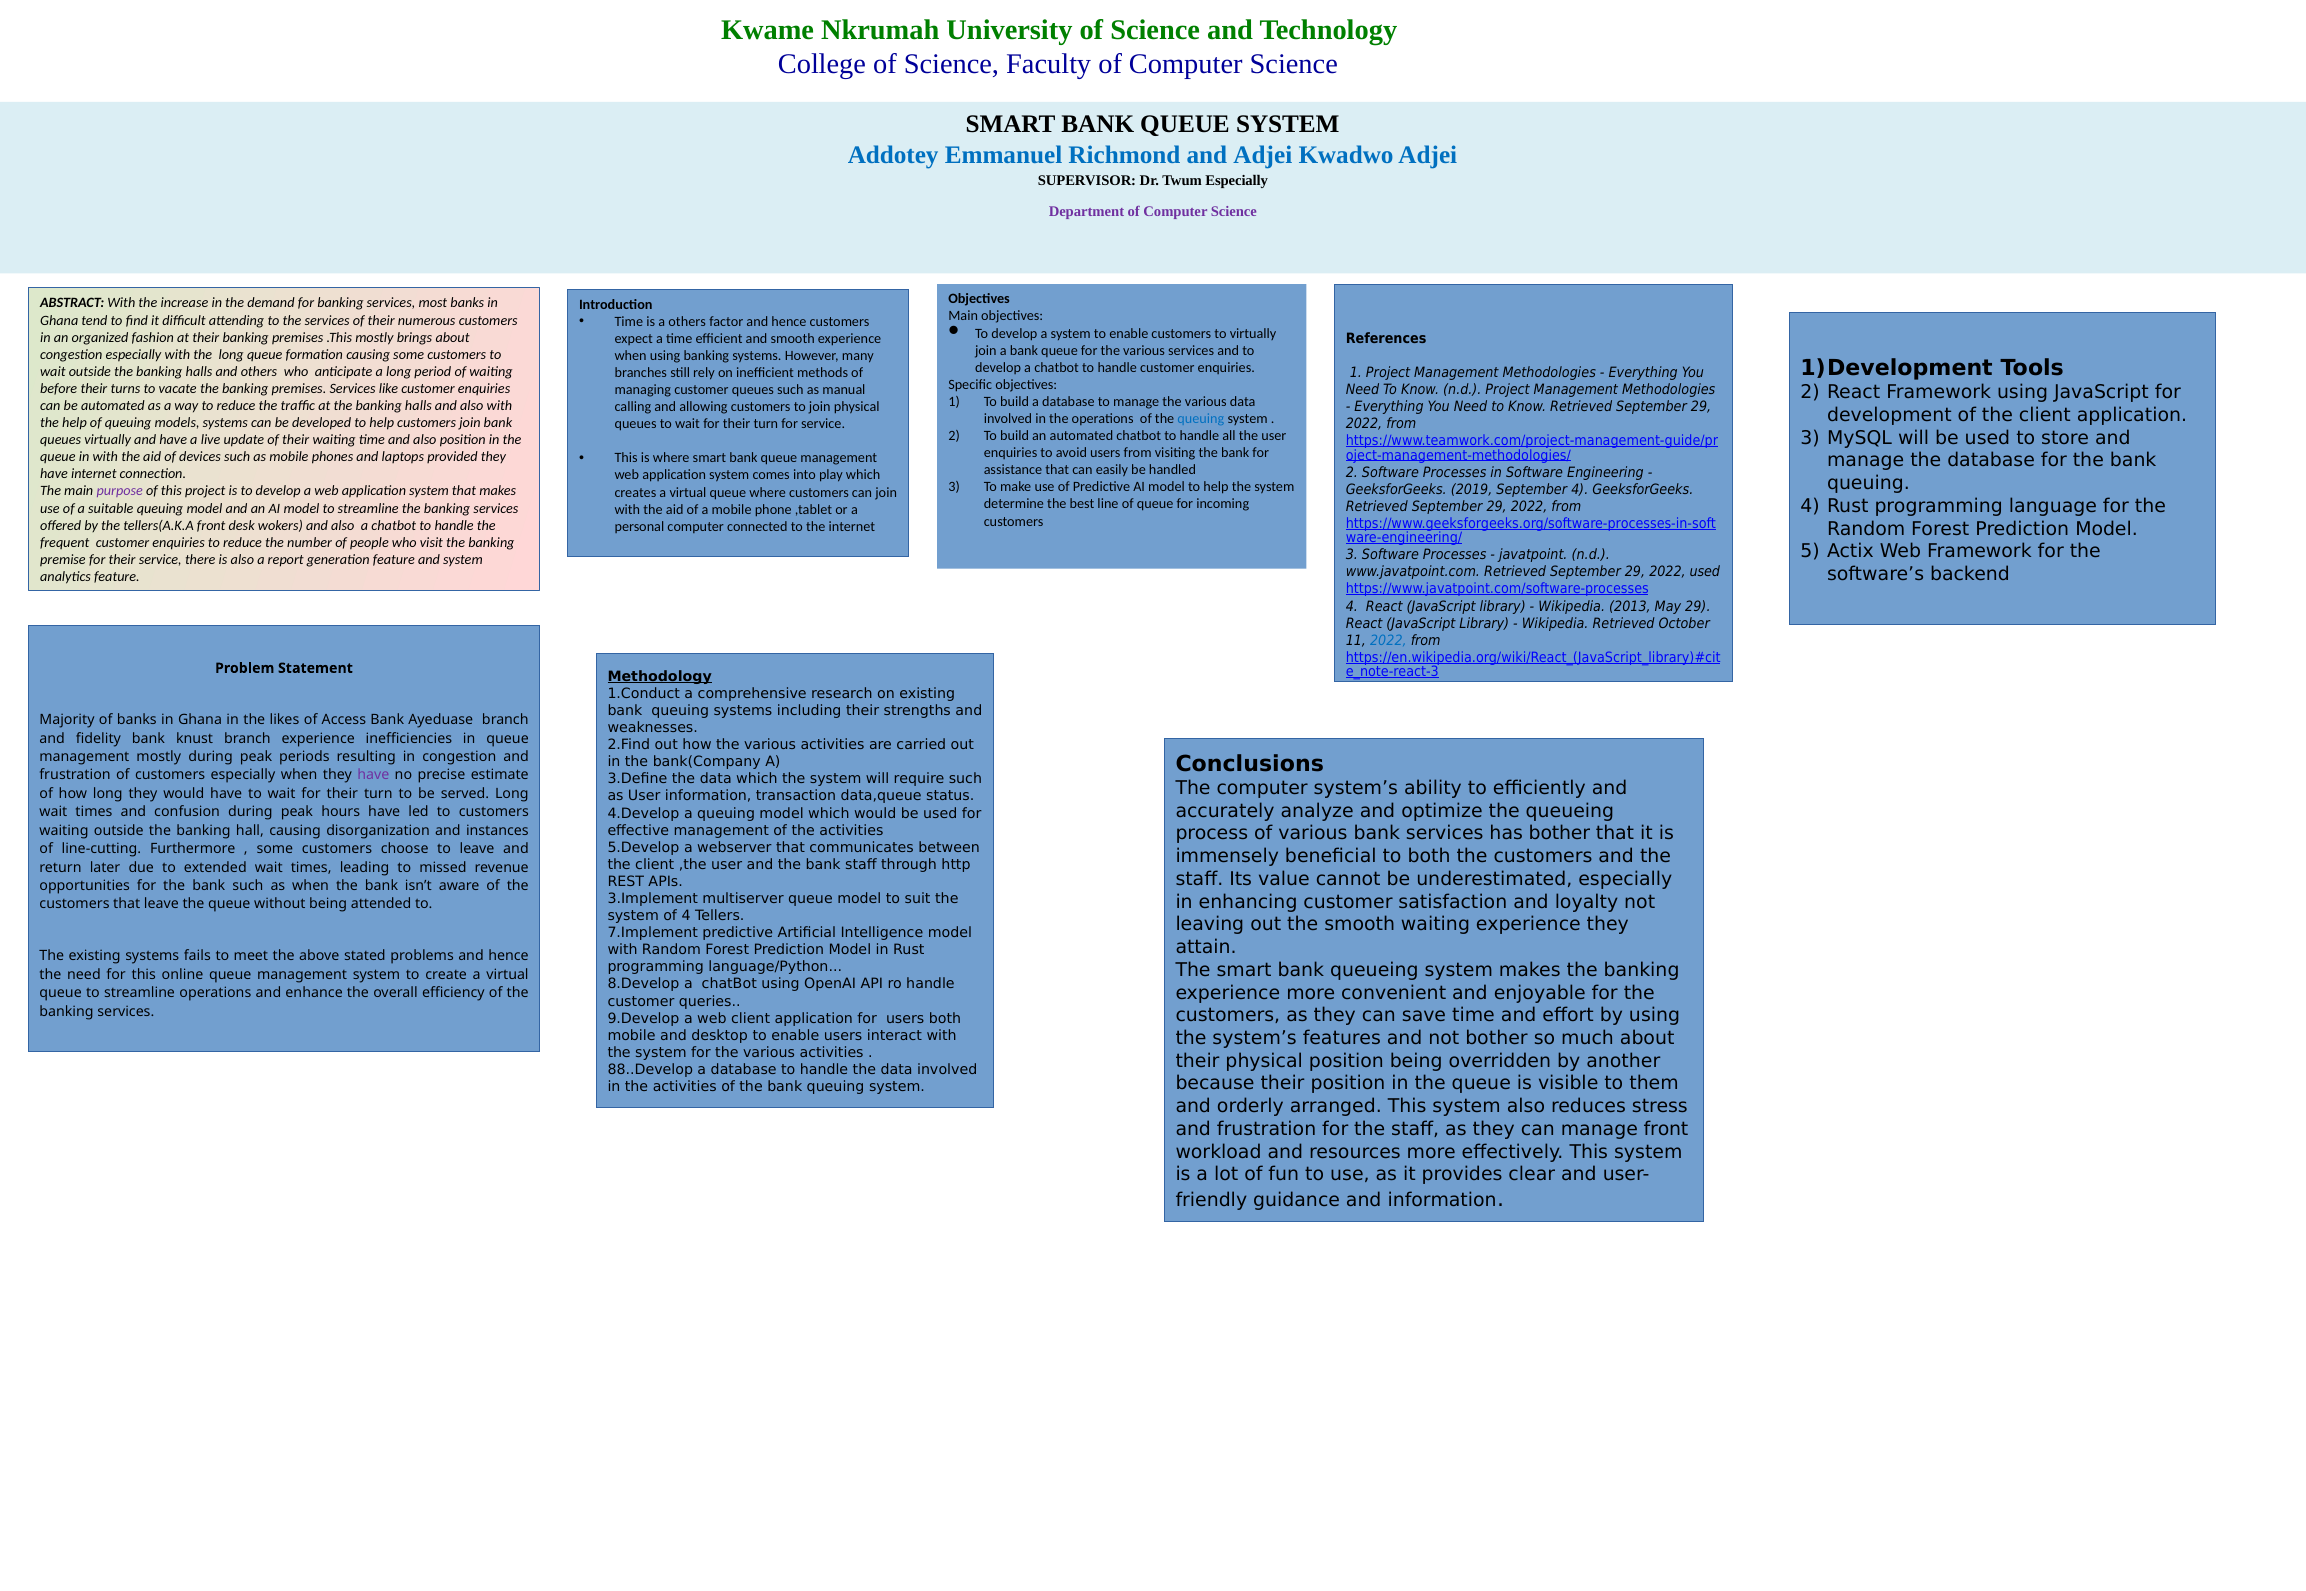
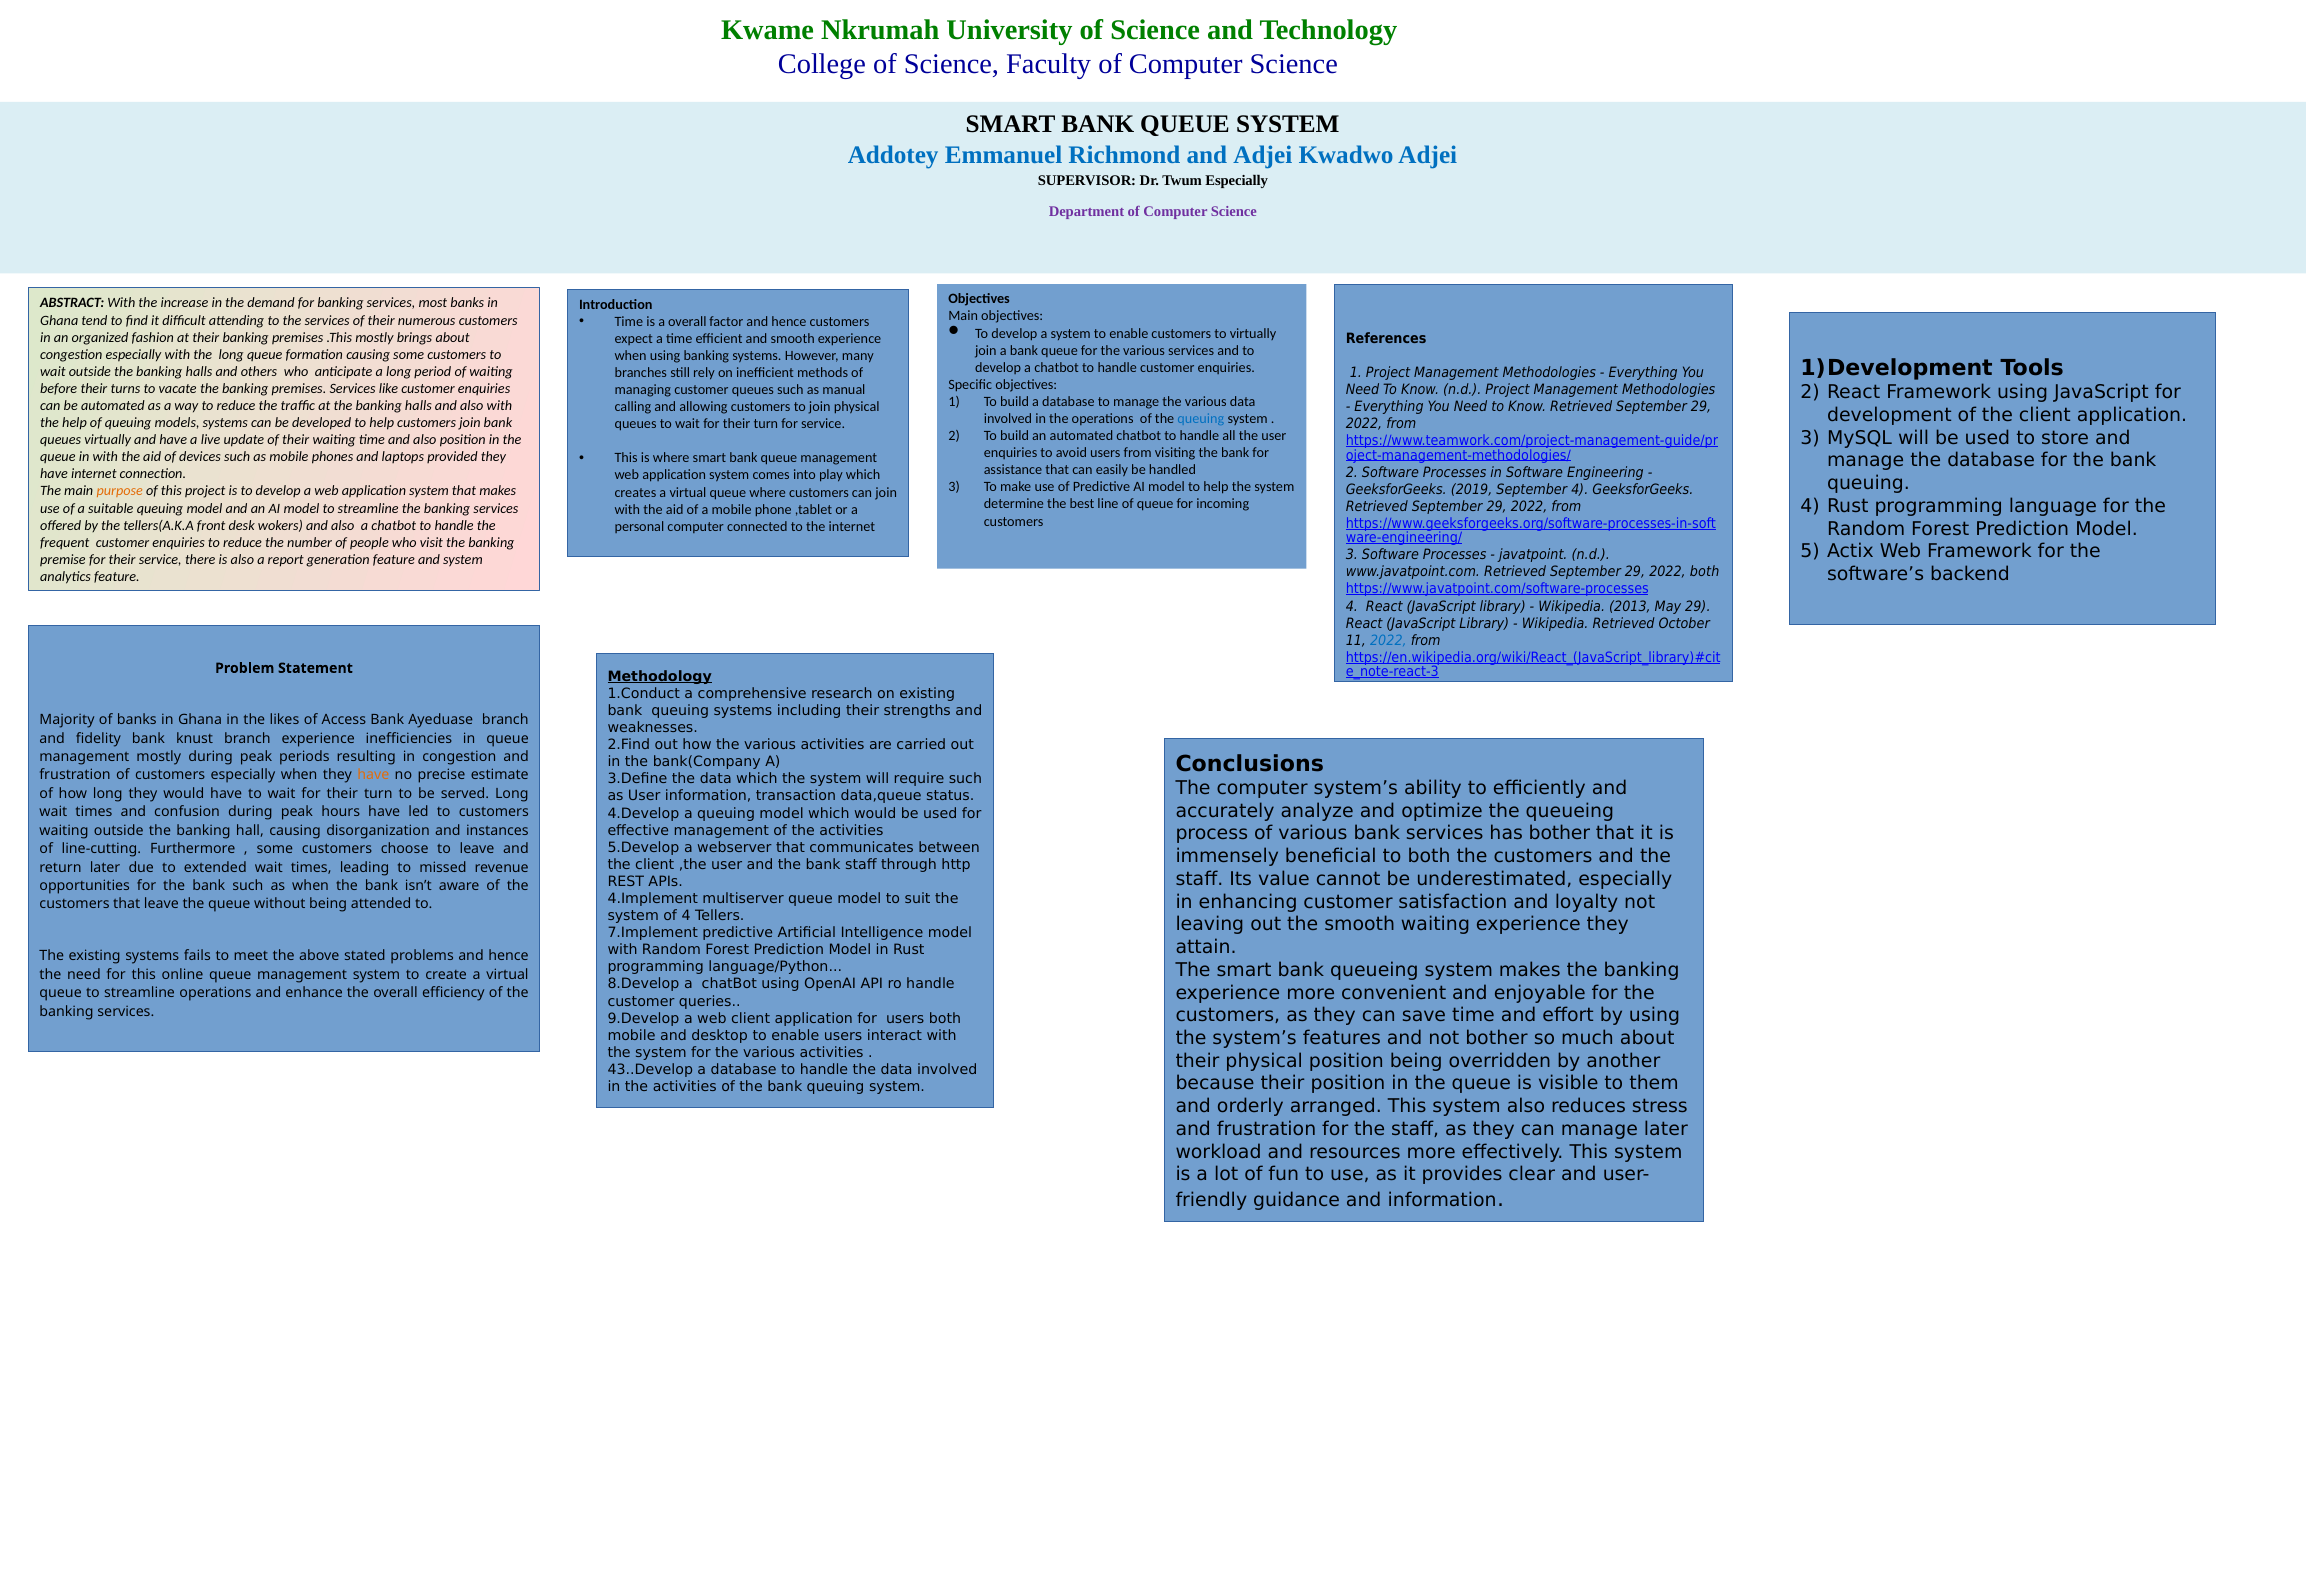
a others: others -> overall
purpose colour: purple -> orange
2022 used: used -> both
have at (373, 775) colour: purple -> orange
3.Implement: 3.Implement -> 4.Implement
88..Develop: 88..Develop -> 43..Develop
manage front: front -> later
